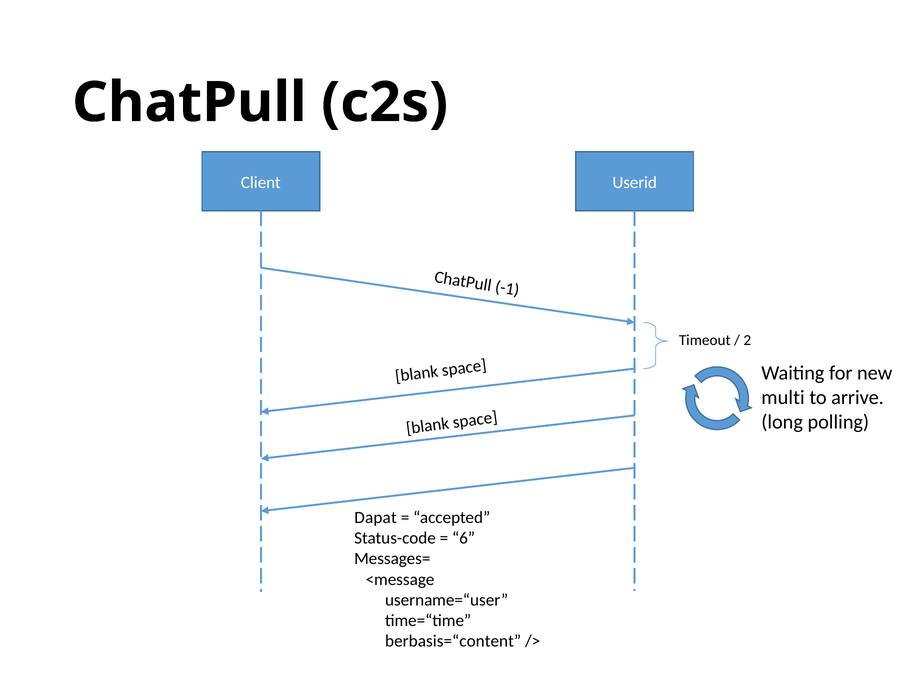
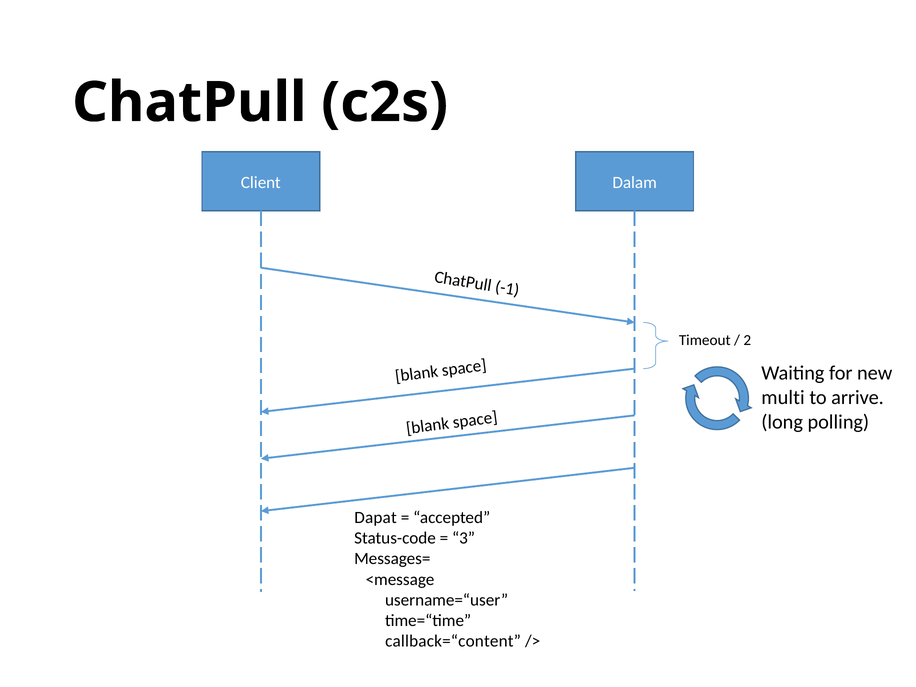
Userid: Userid -> Dalam
6: 6 -> 3
berbasis=“content: berbasis=“content -> callback=“content
